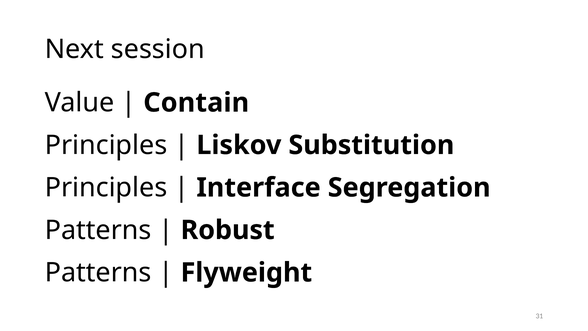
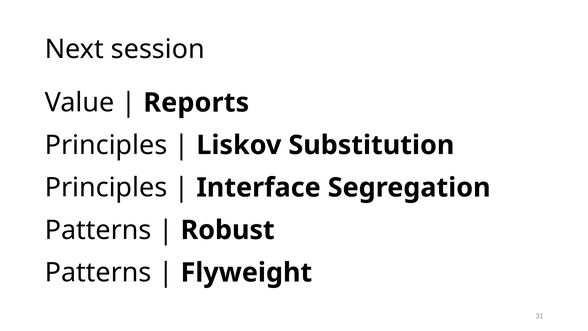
Contain: Contain -> Reports
